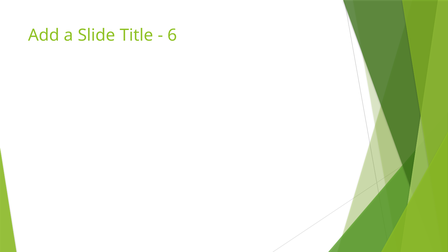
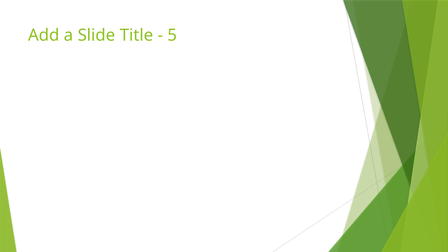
6: 6 -> 5
